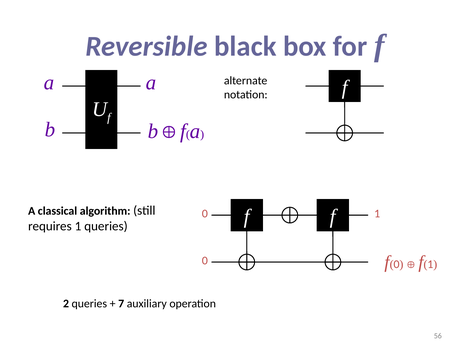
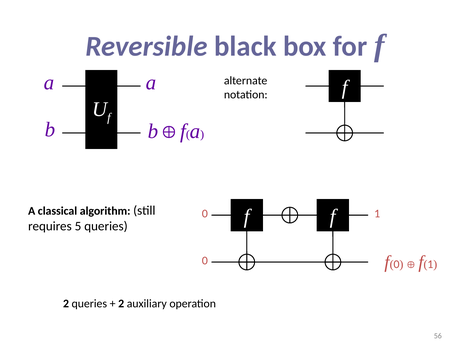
requires 1: 1 -> 5
7 at (121, 304): 7 -> 2
